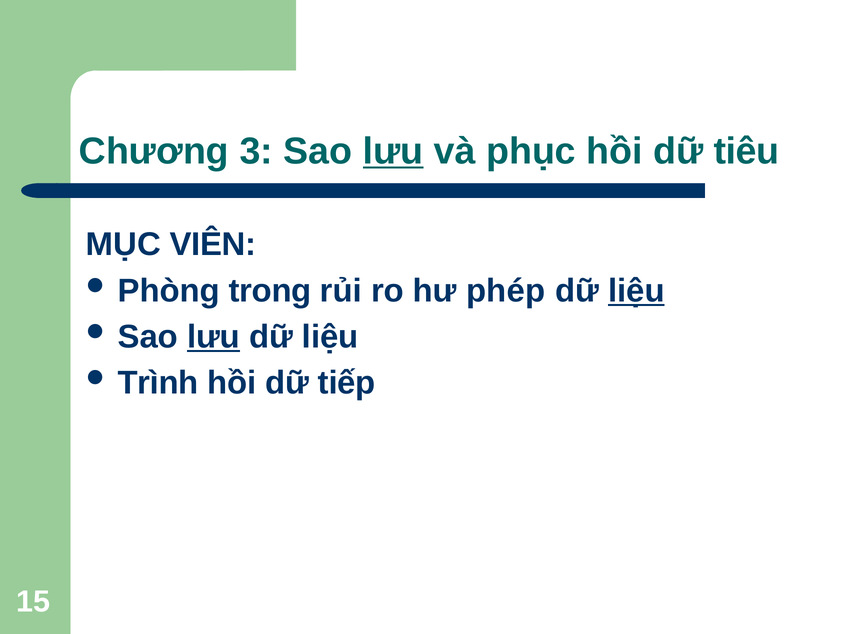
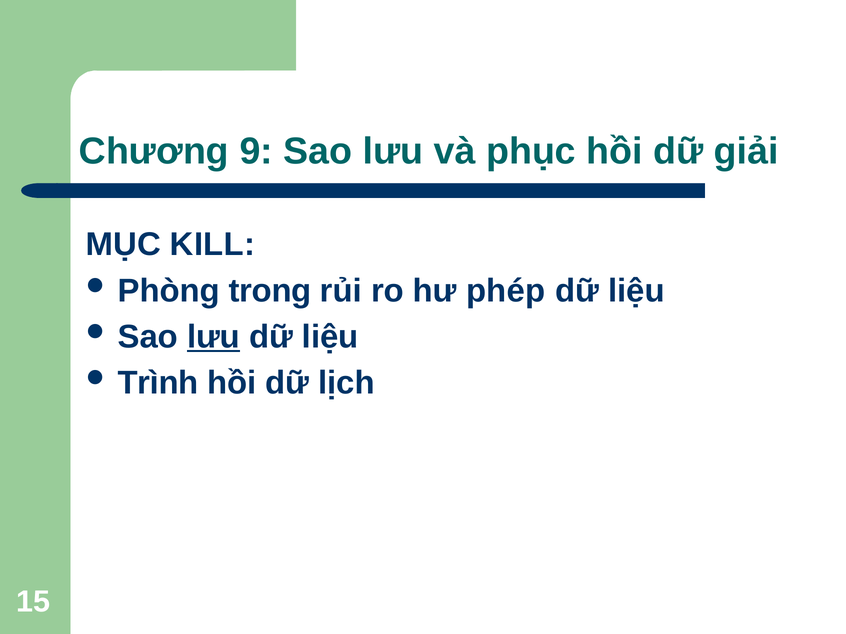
3: 3 -> 9
lưu at (393, 151) underline: present -> none
tiêu: tiêu -> giải
VIÊN: VIÊN -> KILL
liệu at (636, 291) underline: present -> none
tiếp: tiếp -> lịch
